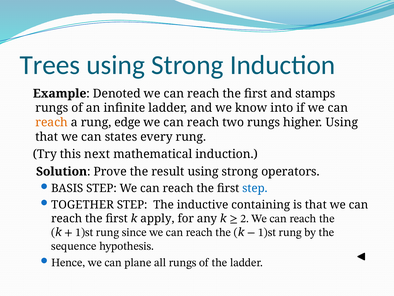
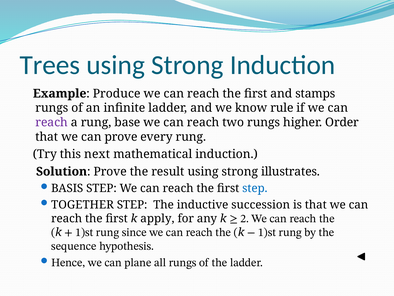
Denoted: Denoted -> Produce
into: into -> rule
reach at (52, 122) colour: orange -> purple
edge: edge -> base
higher Using: Using -> Order
can states: states -> prove
operators: operators -> illustrates
containing: containing -> succession
